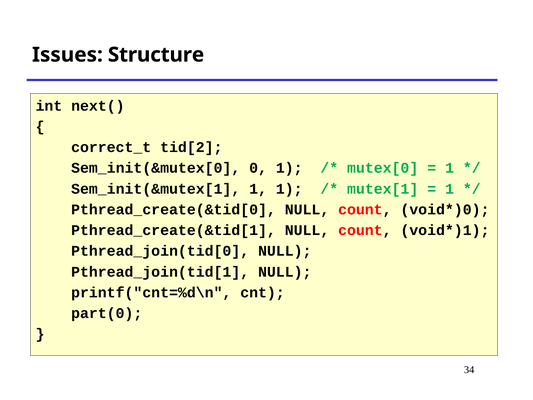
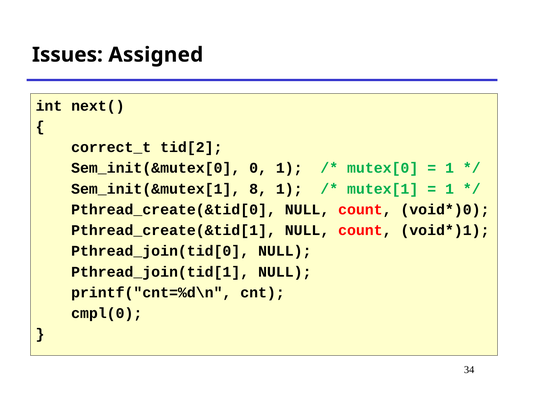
Structure: Structure -> Assigned
Sem_init(&mutex[1 1: 1 -> 8
part(0: part(0 -> cmpl(0
